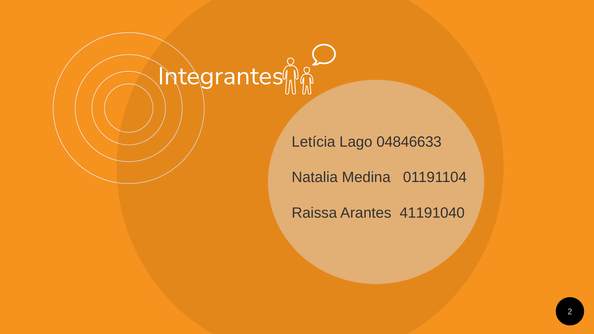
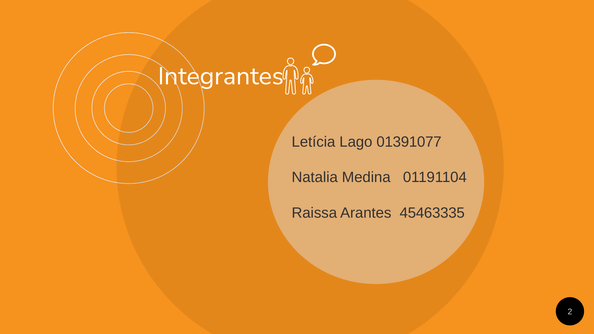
04846633: 04846633 -> 01391077
41191040: 41191040 -> 45463335
